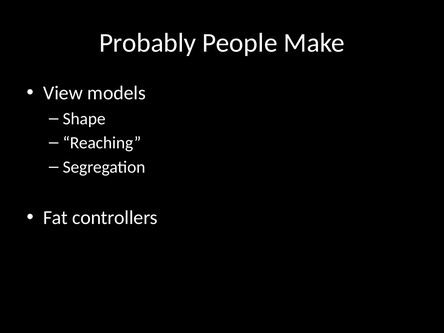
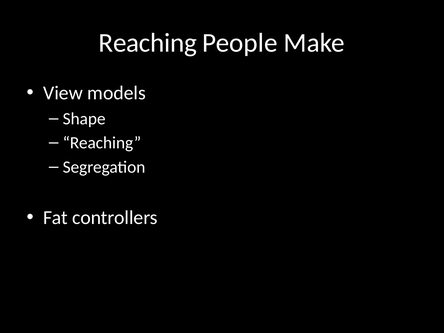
Probably at (148, 43): Probably -> Reaching
